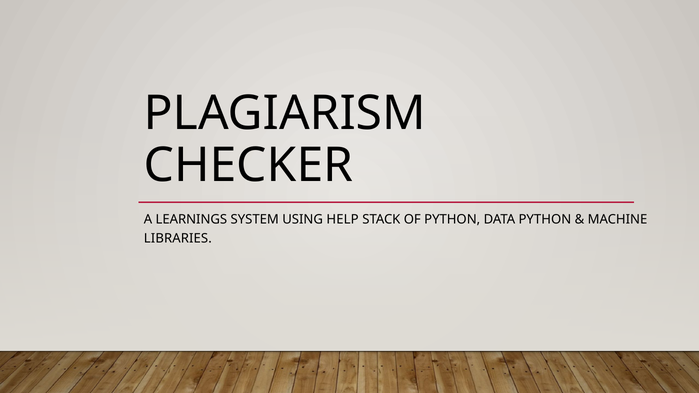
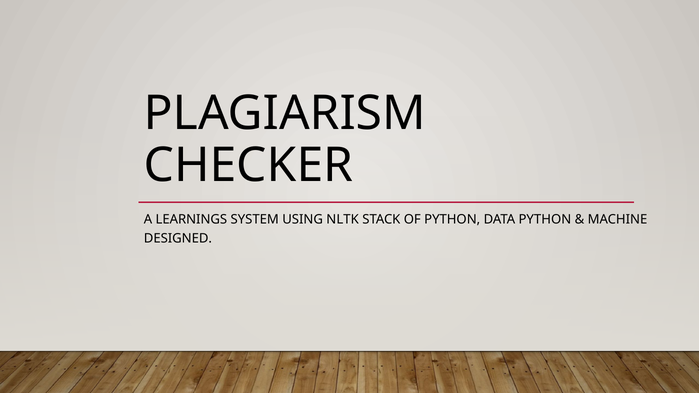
HELP: HELP -> NLTK
LIBRARIES: LIBRARIES -> DESIGNED
